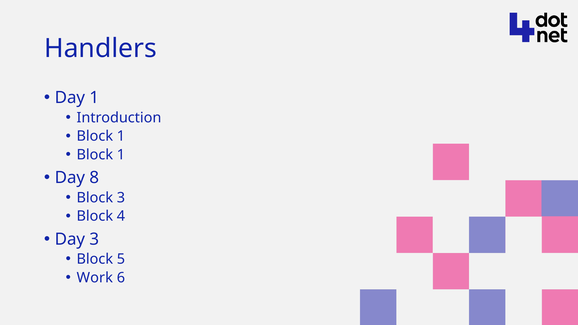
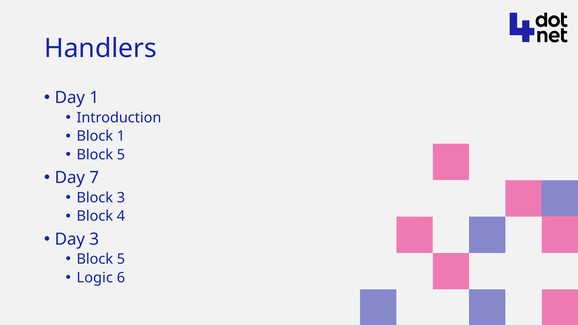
1 at (121, 155): 1 -> 5
8: 8 -> 7
Work: Work -> Logic
